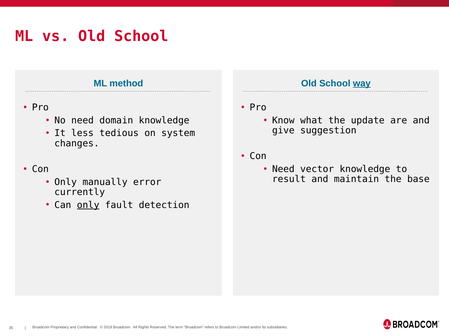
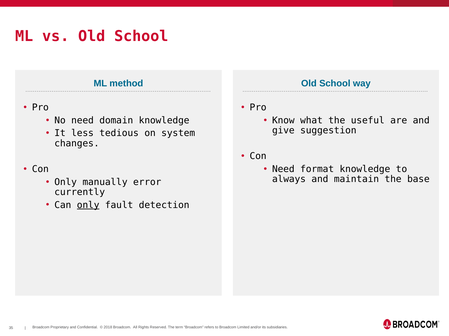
way underline: present -> none
update: update -> useful
vector: vector -> format
result: result -> always
